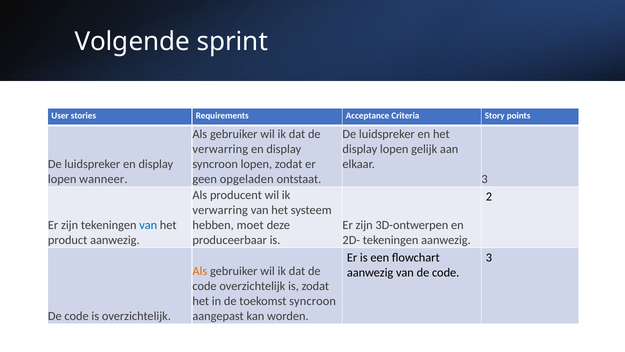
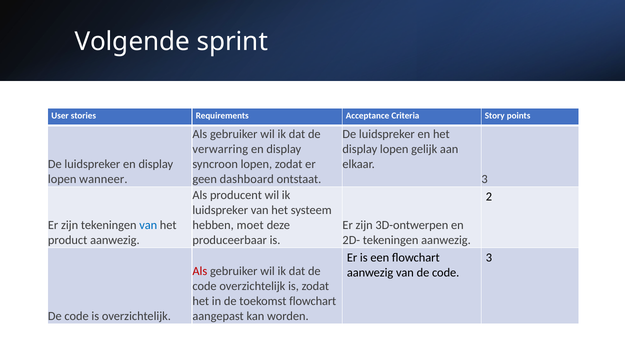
opgeladen: opgeladen -> dashboard
verwarring at (220, 210): verwarring -> luidspreker
Als at (200, 271) colour: orange -> red
toekomst syncroon: syncroon -> flowchart
